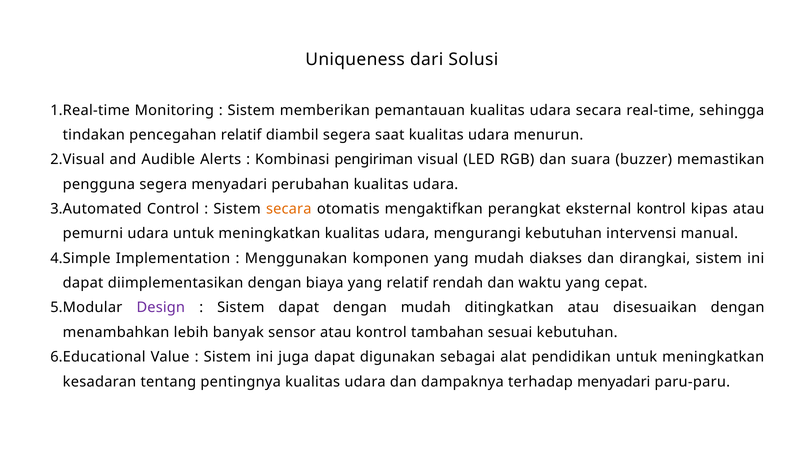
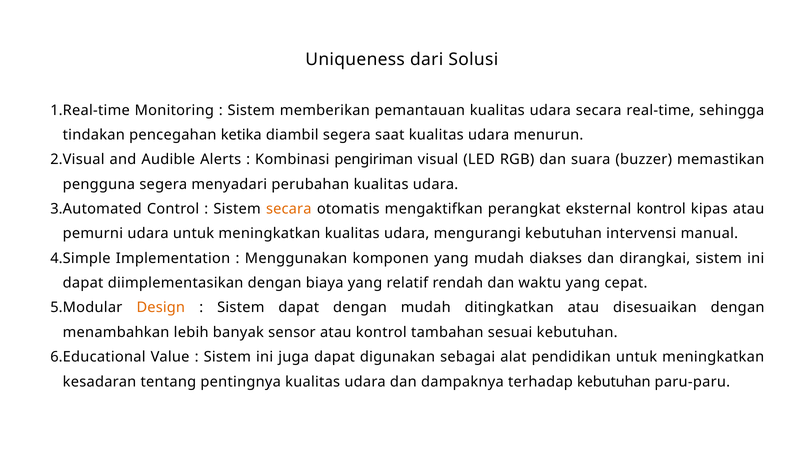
pencegahan relatif: relatif -> ketika
Design colour: purple -> orange
terhadap menyadari: menyadari -> kebutuhan
